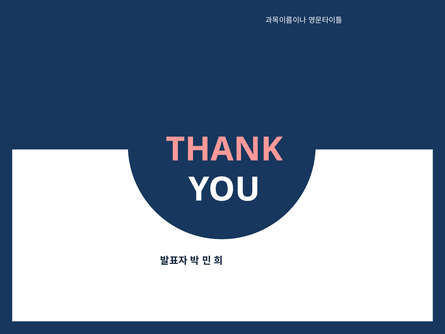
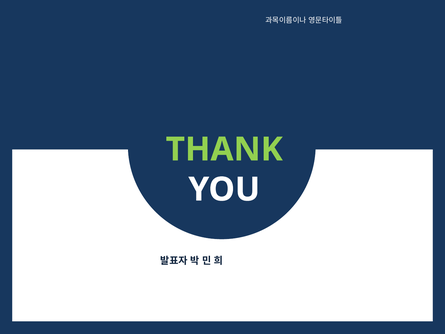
THANK colour: pink -> light green
